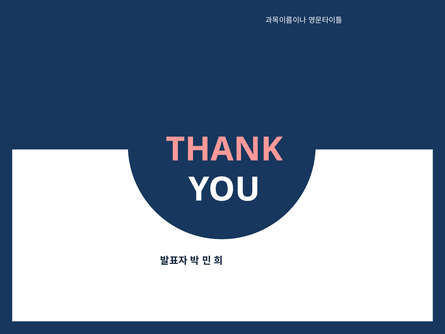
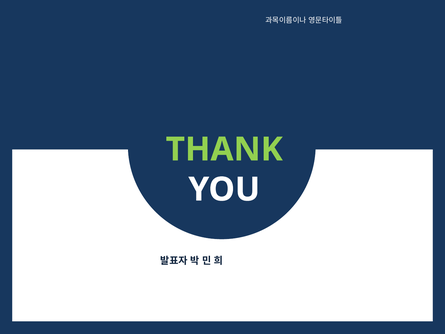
THANK colour: pink -> light green
